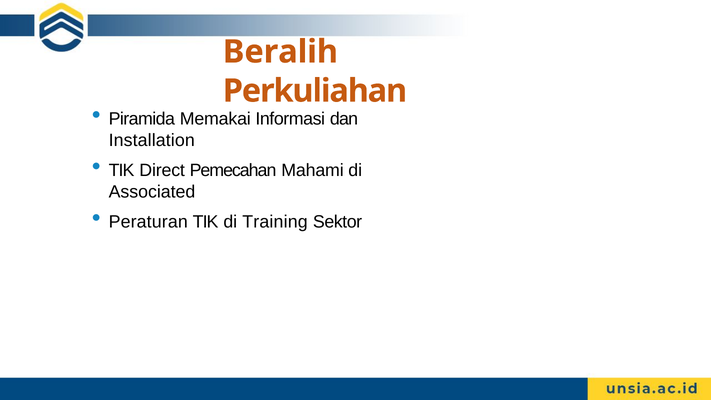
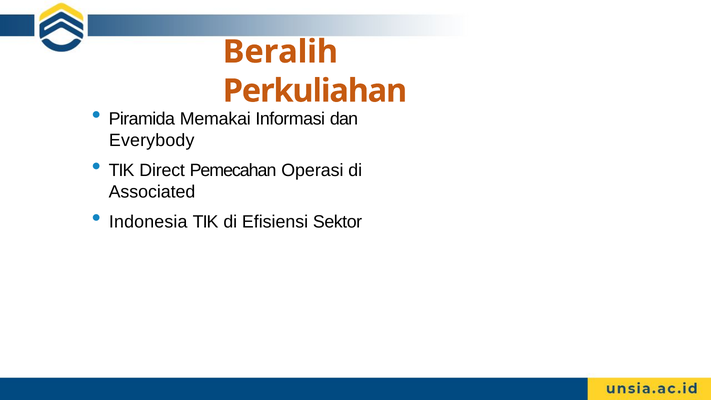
Installation: Installation -> Everybody
Mahami: Mahami -> Operasi
Peraturan: Peraturan -> Indonesia
Training: Training -> Efisiensi
